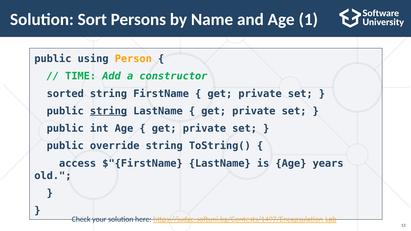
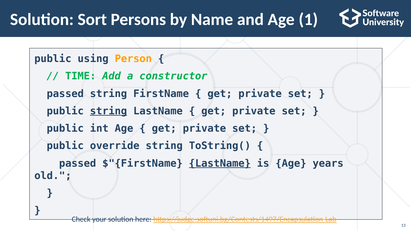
sorted at (65, 94): sorted -> passed
access at (78, 163): access -> passed
LastName at (220, 163) underline: none -> present
